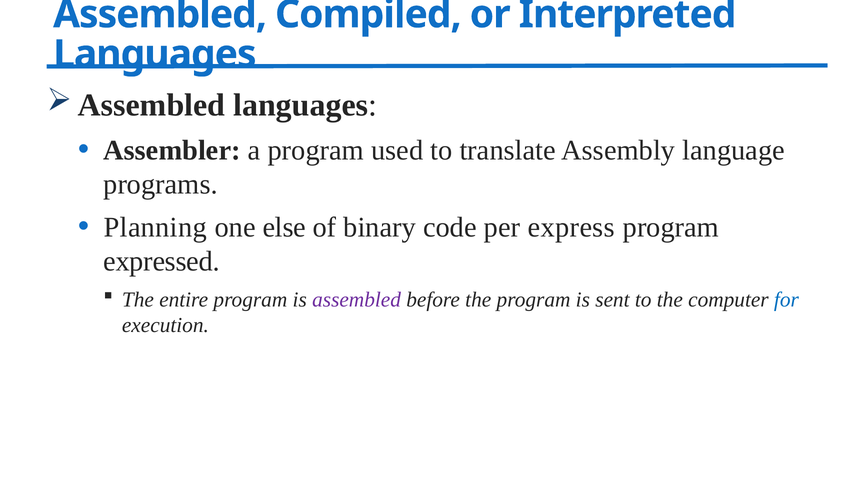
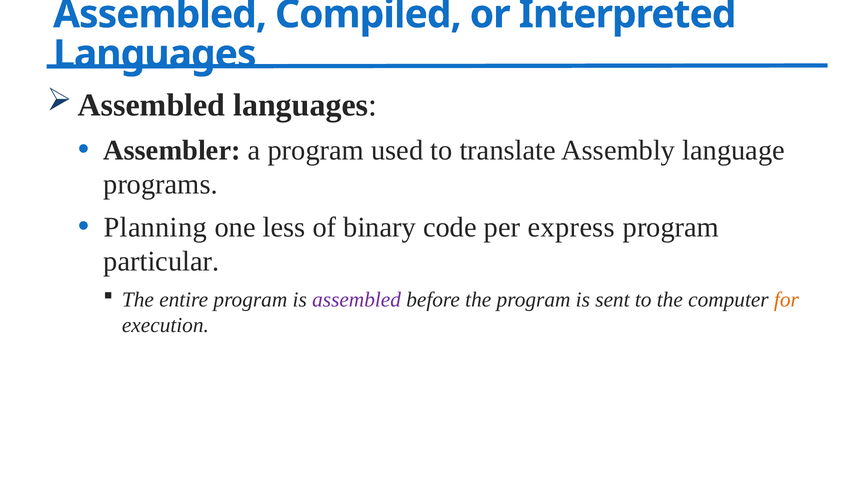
else: else -> less
expressed: expressed -> particular
for colour: blue -> orange
